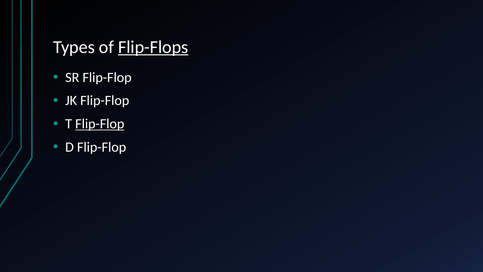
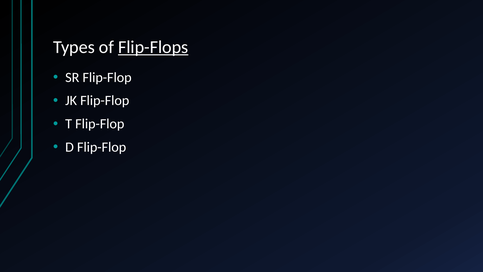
Flip-Flop at (100, 124) underline: present -> none
